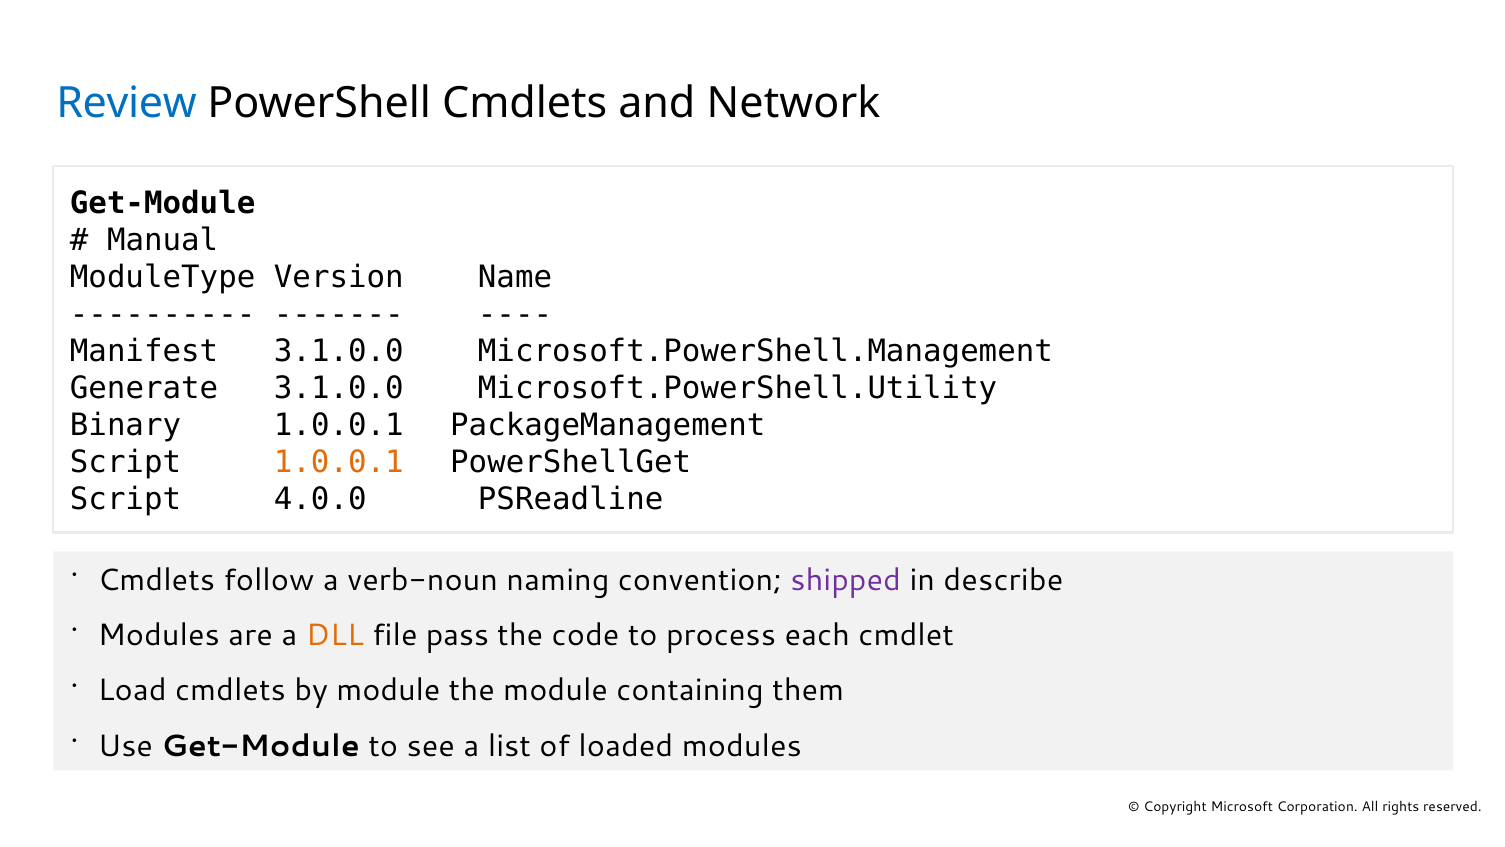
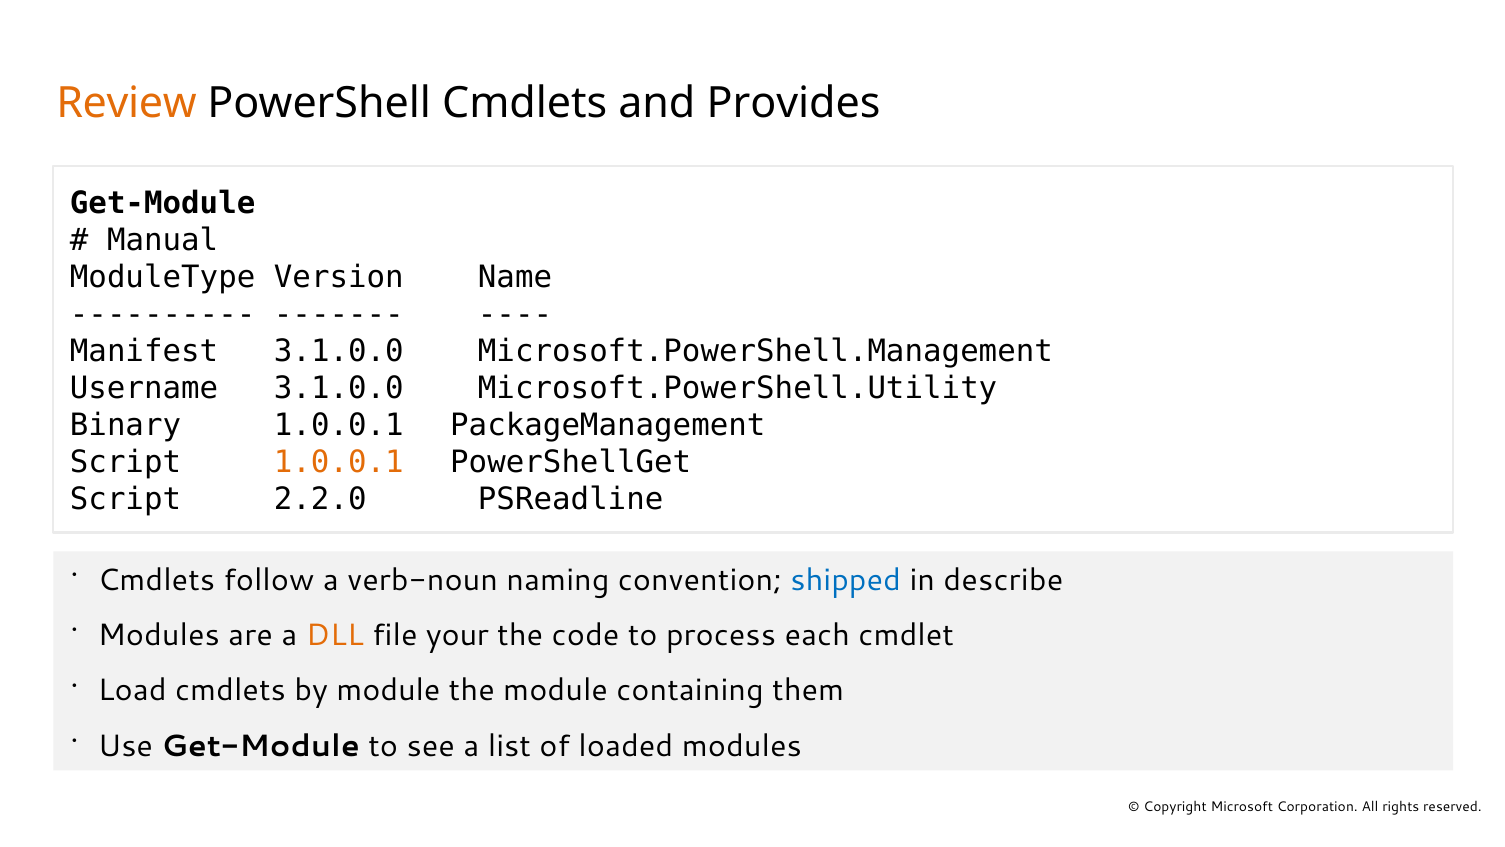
Review colour: blue -> orange
Network: Network -> Provides
Generate: Generate -> Username
4.0.0: 4.0.0 -> 2.2.0
shipped colour: purple -> blue
pass: pass -> your
